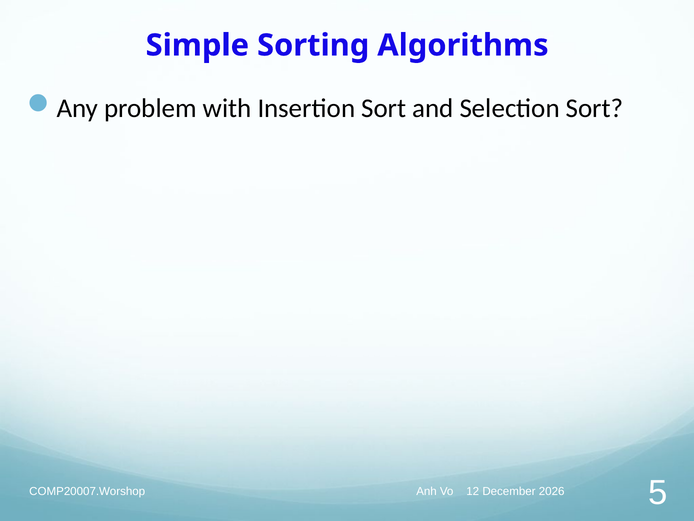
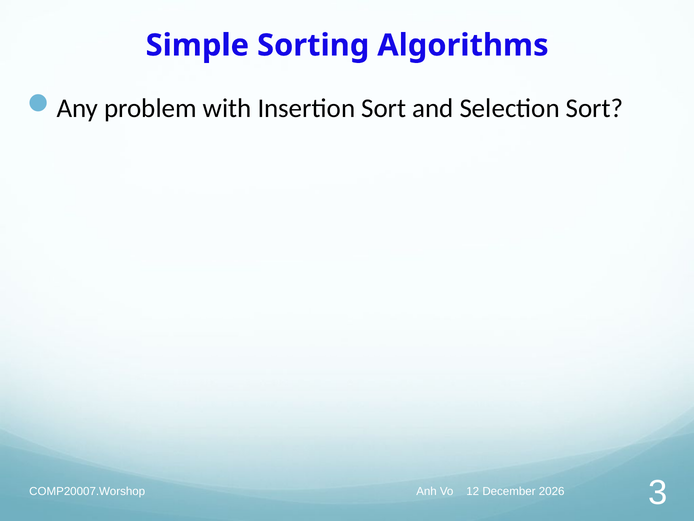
5: 5 -> 3
